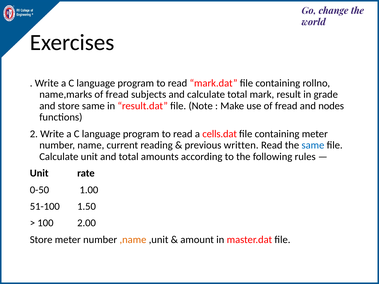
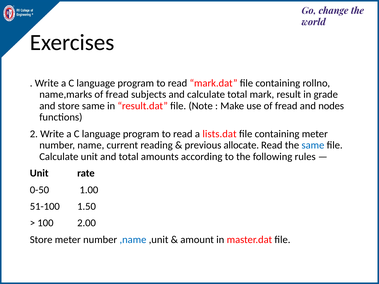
cells.dat: cells.dat -> lists.dat
written: written -> allocate
,name colour: orange -> blue
